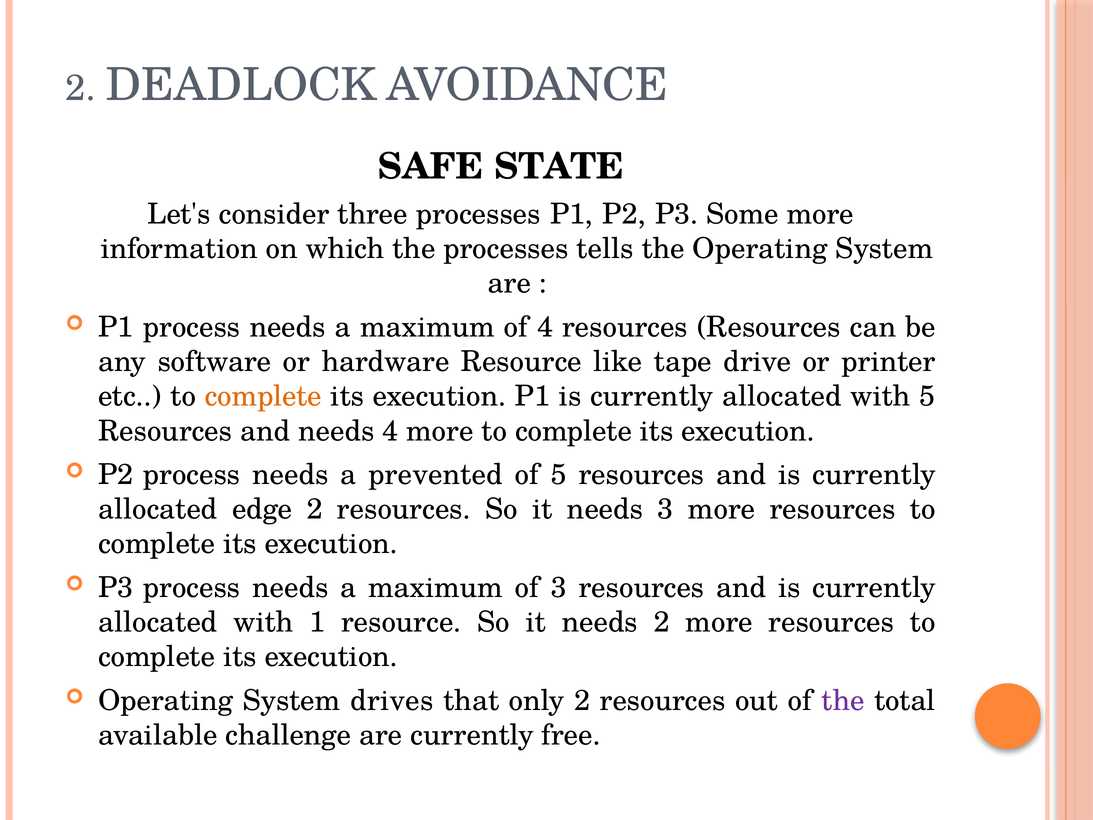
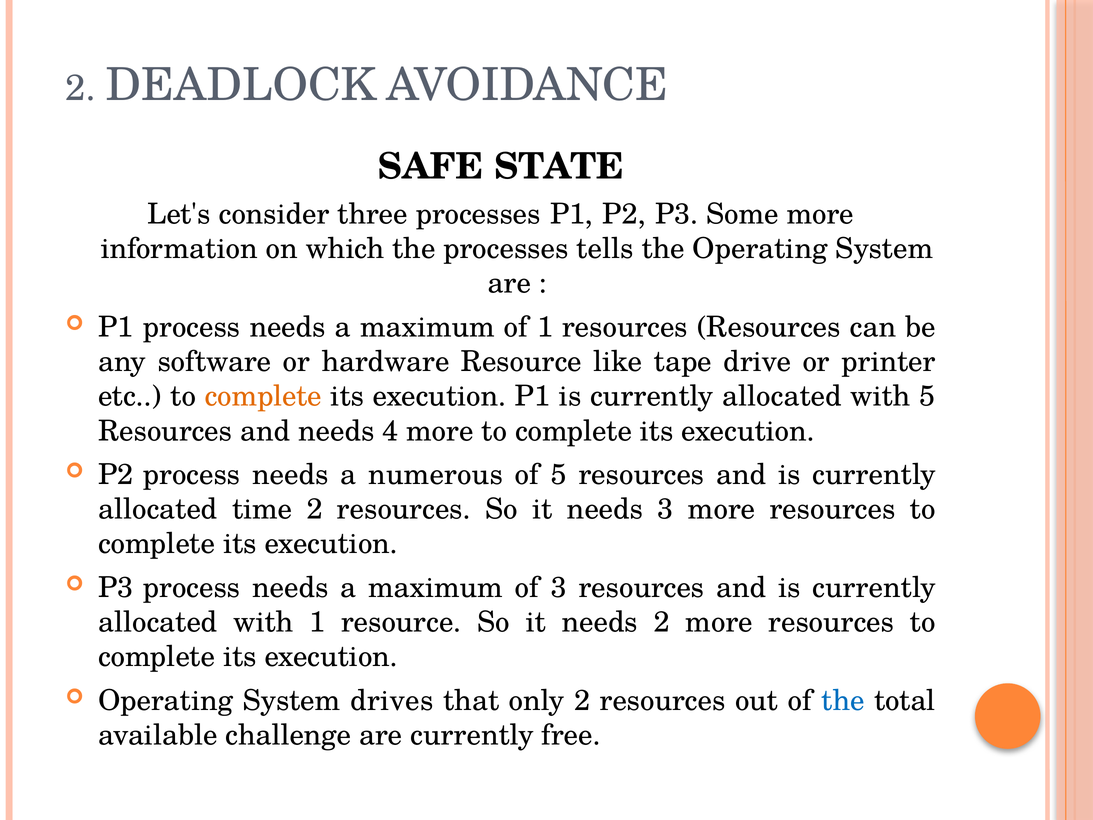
of 4: 4 -> 1
prevented: prevented -> numerous
edge: edge -> time
the at (843, 700) colour: purple -> blue
